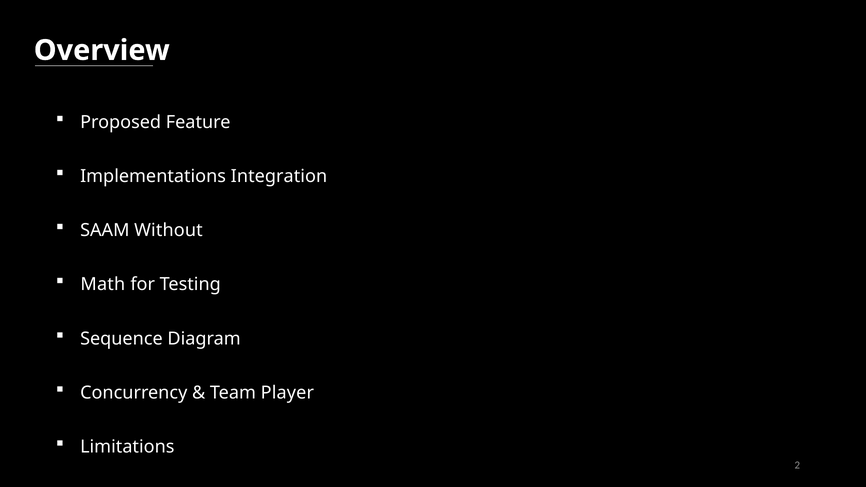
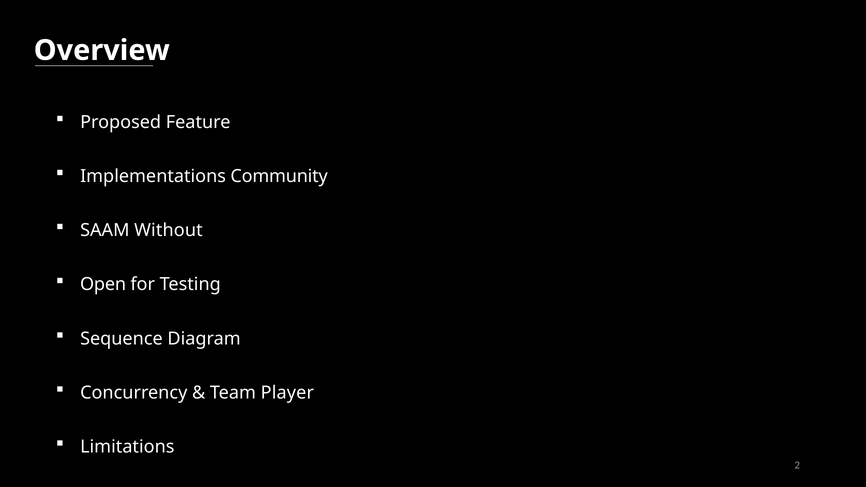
Integration: Integration -> Community
Math: Math -> Open
